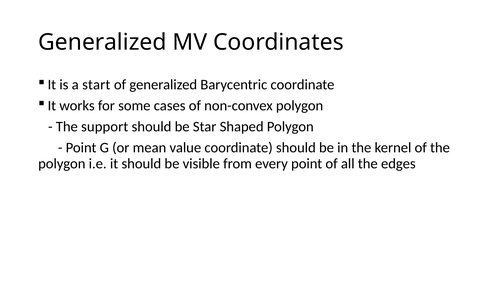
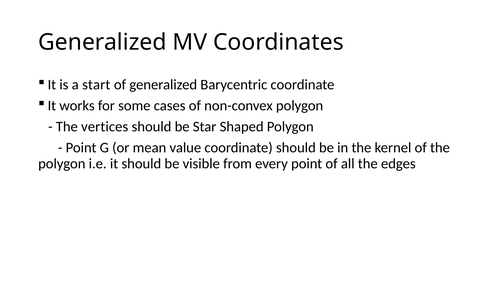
support: support -> vertices
